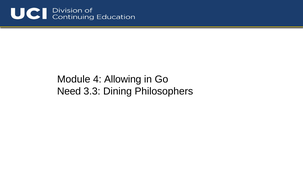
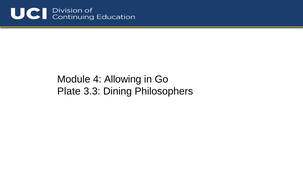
Need: Need -> Plate
